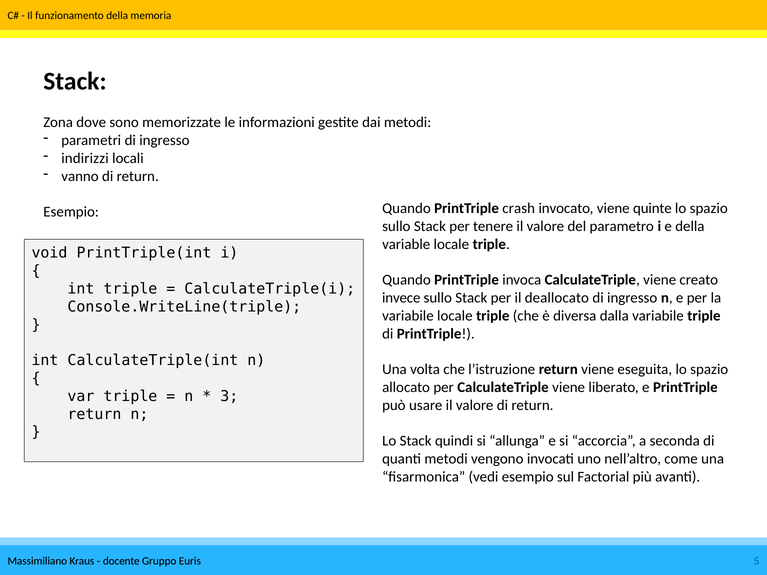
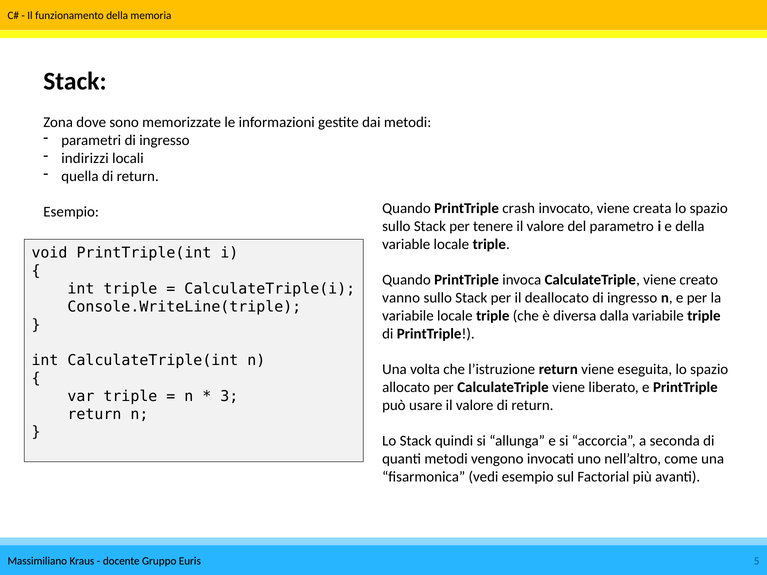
vanno: vanno -> quella
quinte: quinte -> creata
invece: invece -> vanno
